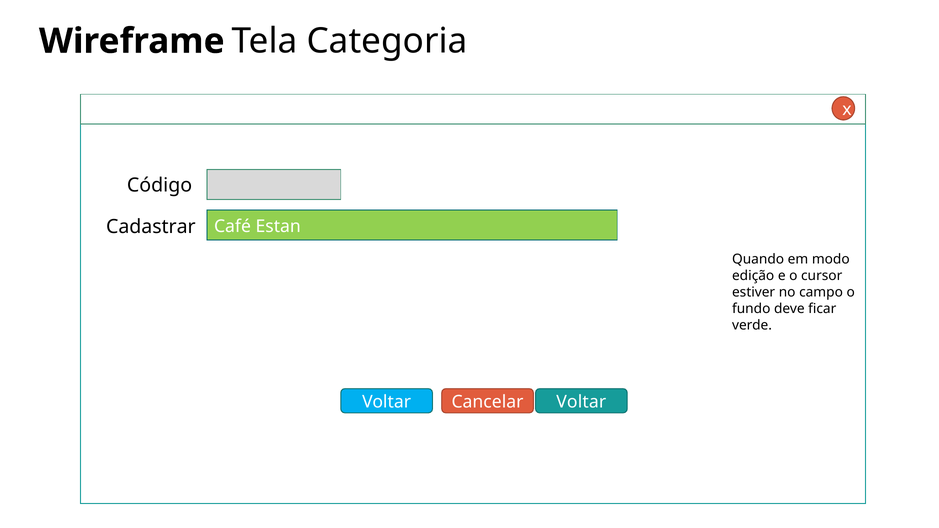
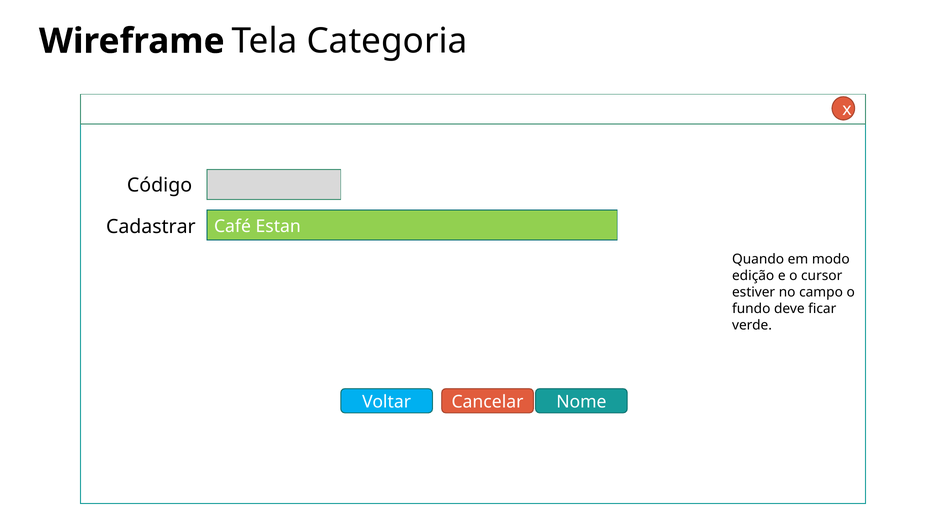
Voltar at (581, 402): Voltar -> Nome
